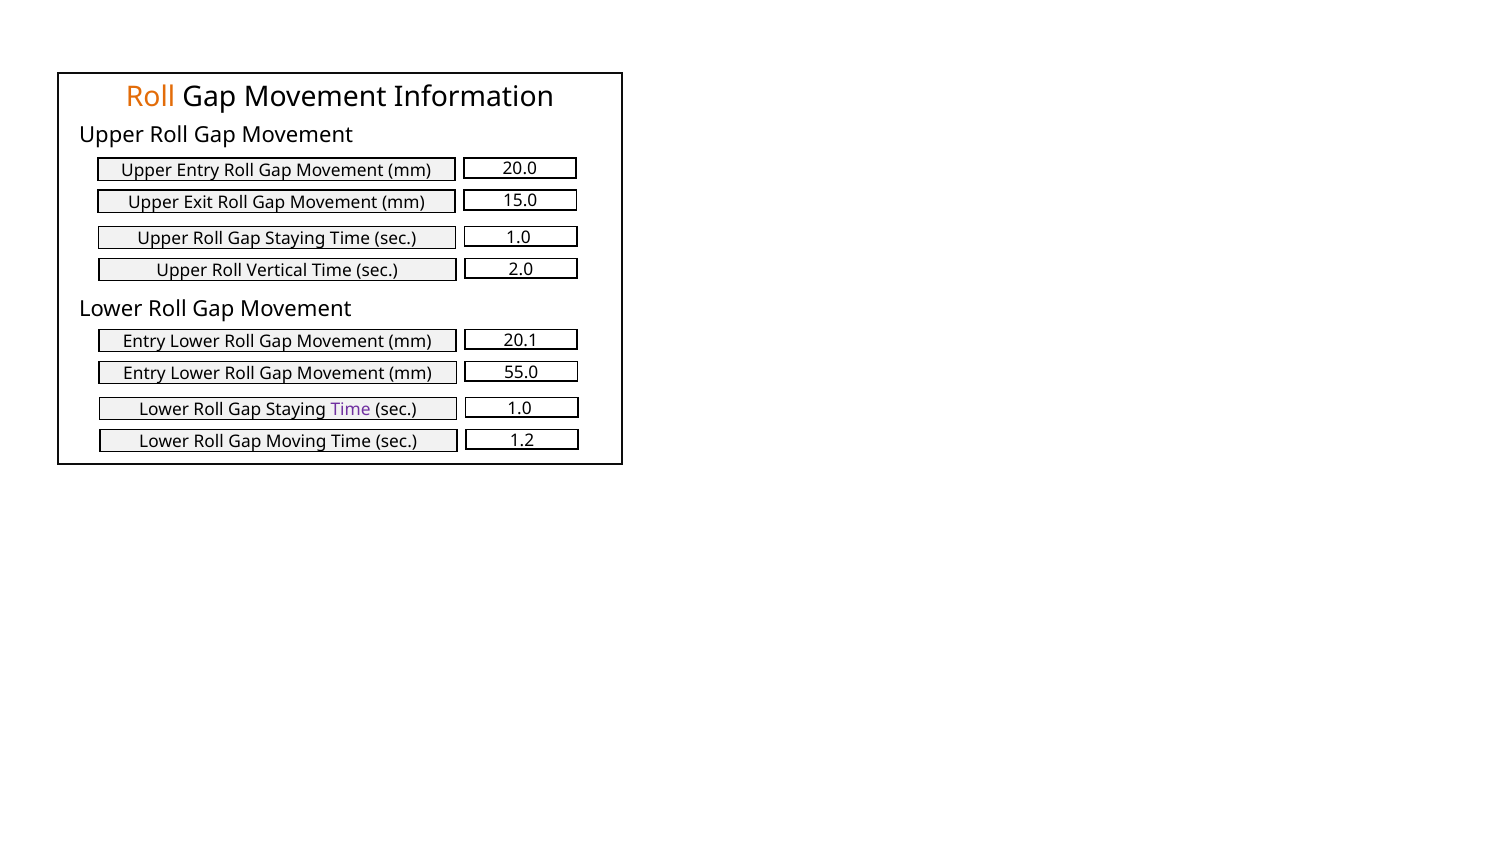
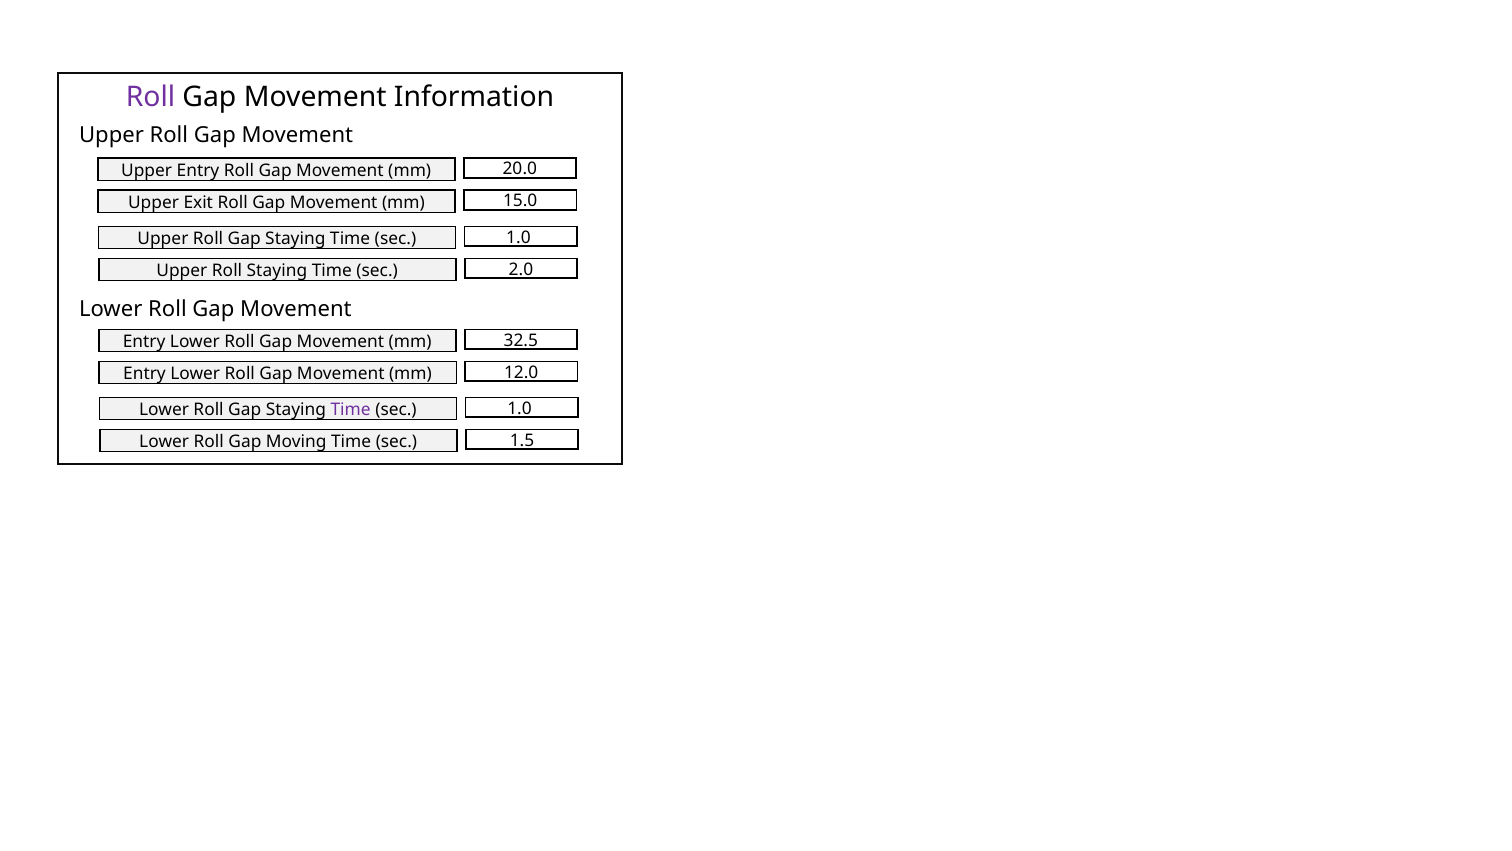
Roll at (150, 98) colour: orange -> purple
Roll Vertical: Vertical -> Staying
20.1: 20.1 -> 32.5
55.0: 55.0 -> 12.0
1.2: 1.2 -> 1.5
